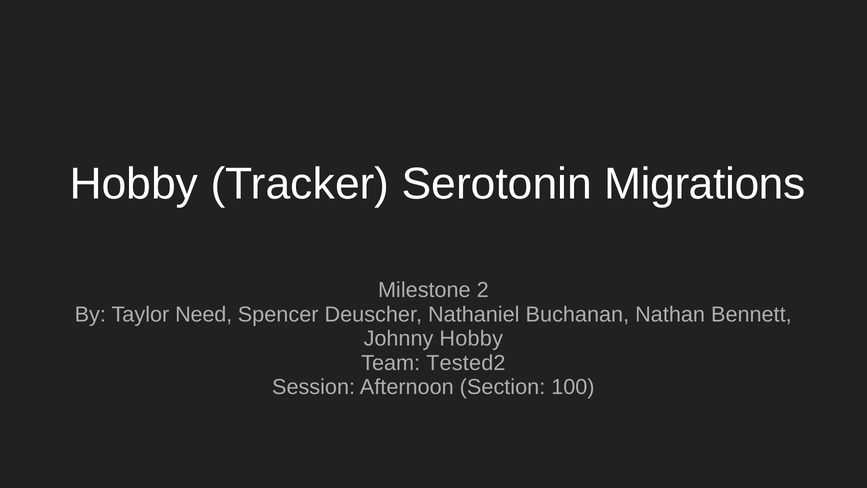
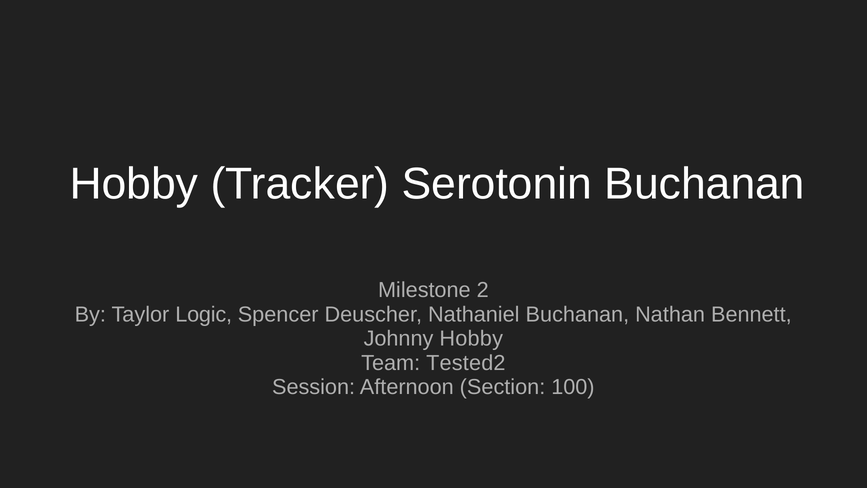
Serotonin Migrations: Migrations -> Buchanan
Need: Need -> Logic
